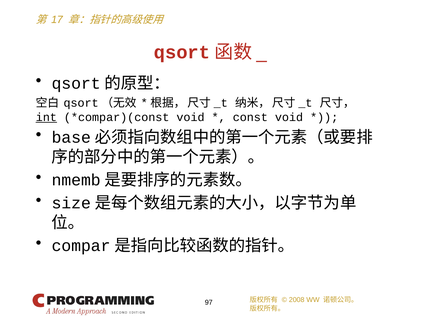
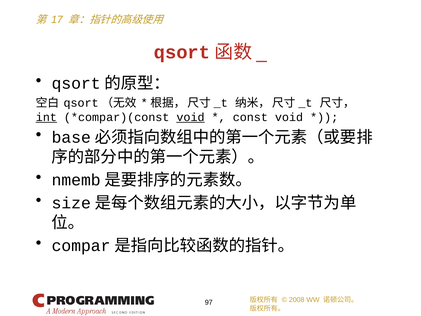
void at (191, 117) underline: none -> present
